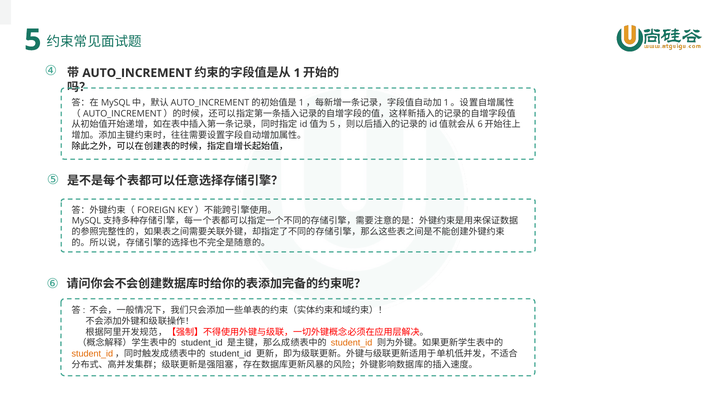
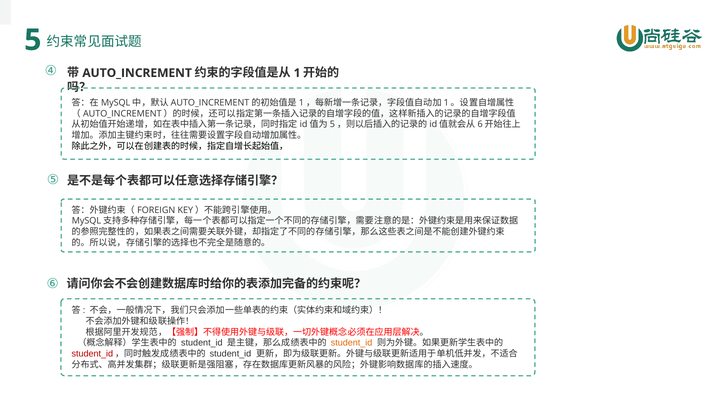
student_id at (92, 354) colour: orange -> red
